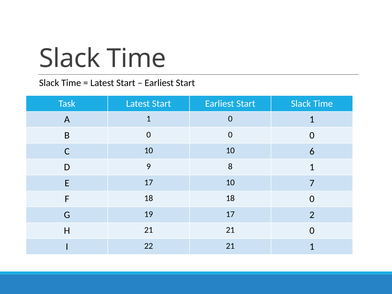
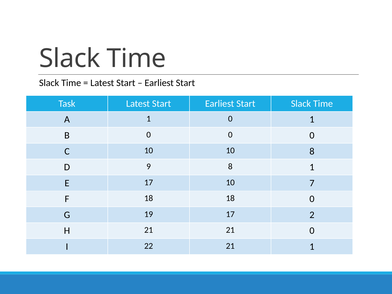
10 6: 6 -> 8
